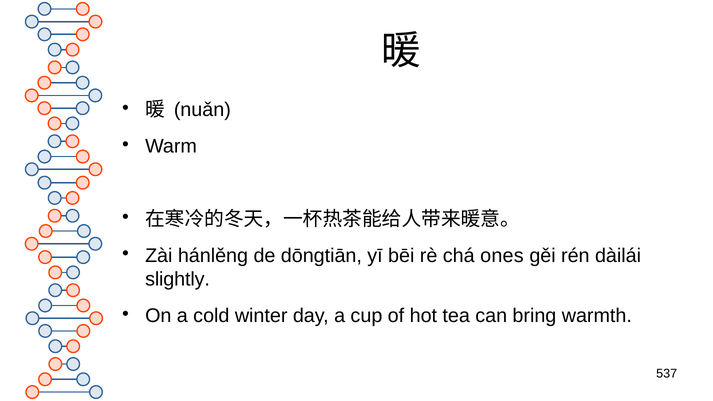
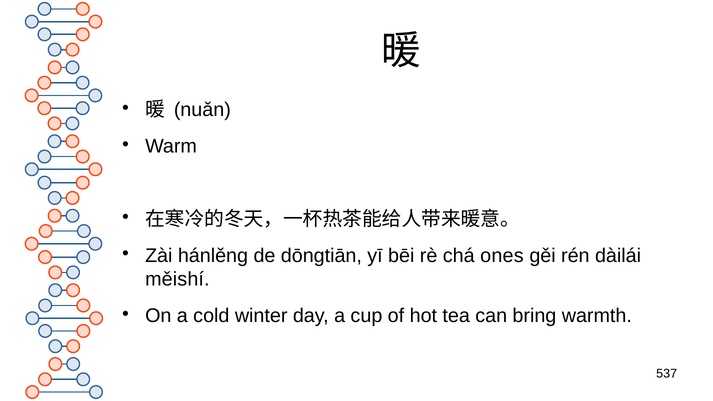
slightly: slightly -> měishí
